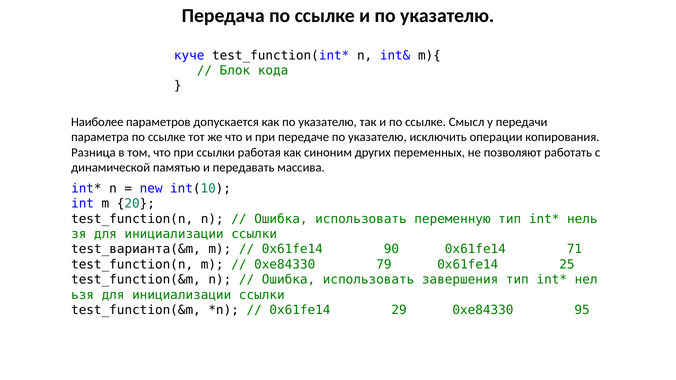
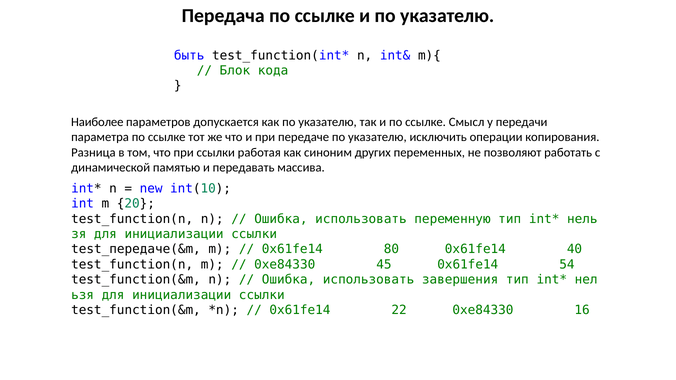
куче: куче -> быть
test_варианта(&m: test_варианта(&m -> test_передаче(&m
90: 90 -> 80
71: 71 -> 40
79: 79 -> 45
25: 25 -> 54
29: 29 -> 22
95: 95 -> 16
